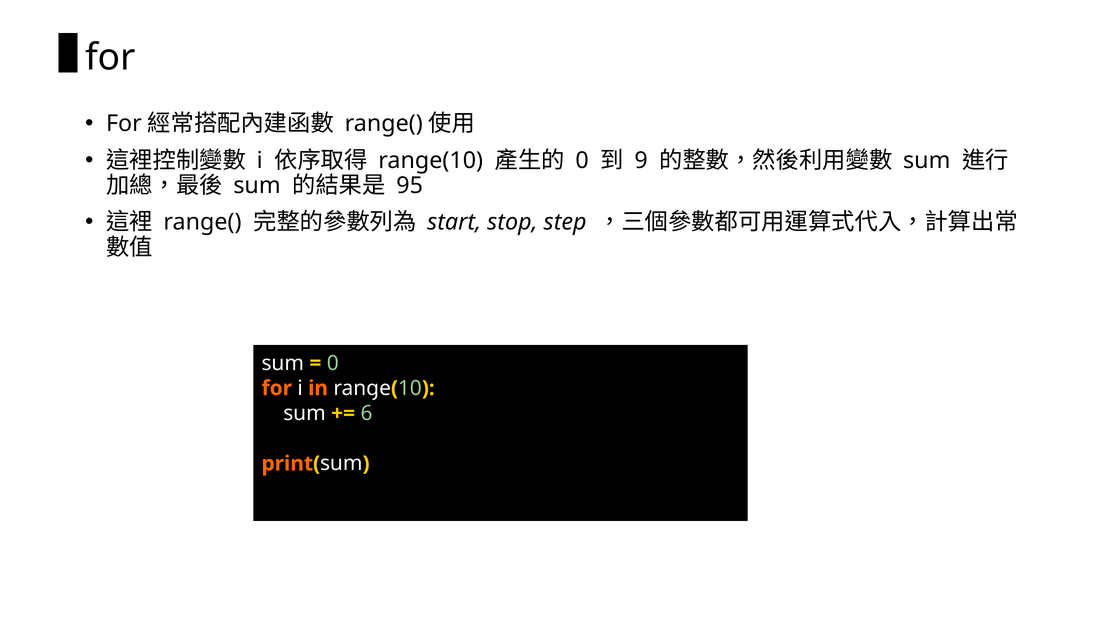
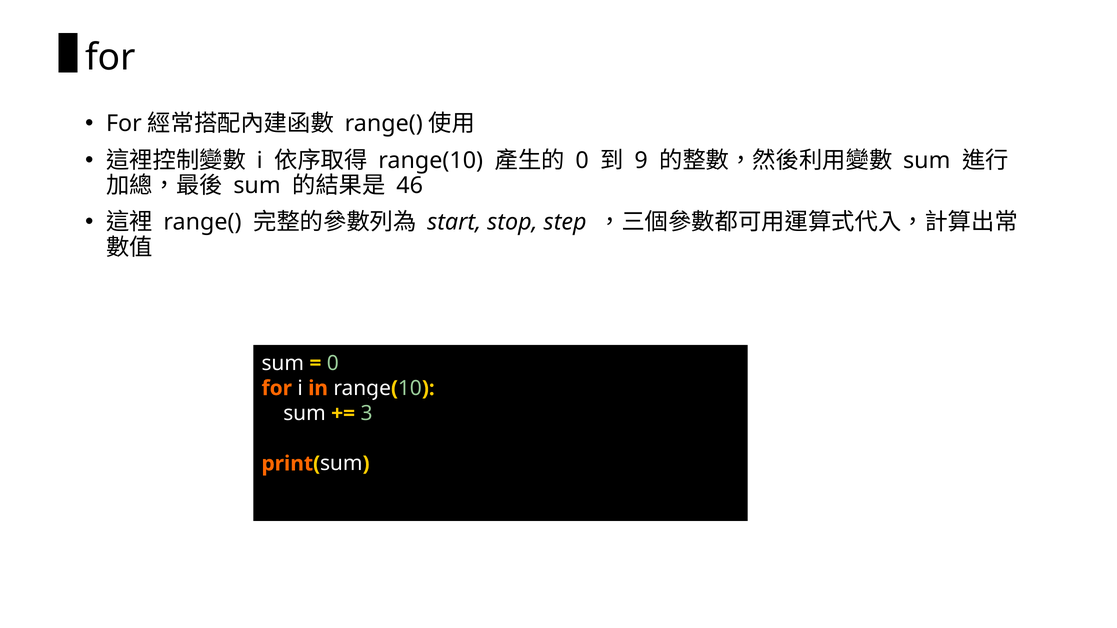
95: 95 -> 46
6: 6 -> 3
